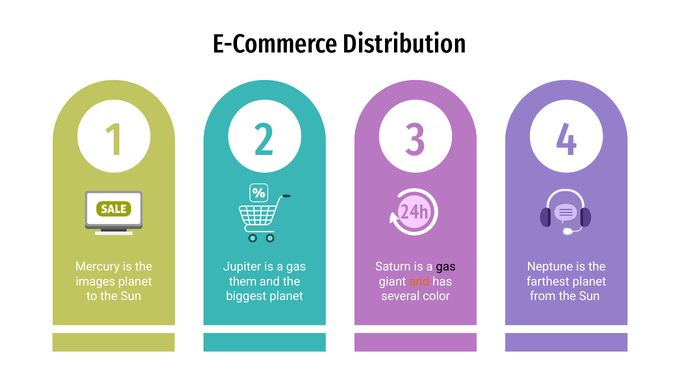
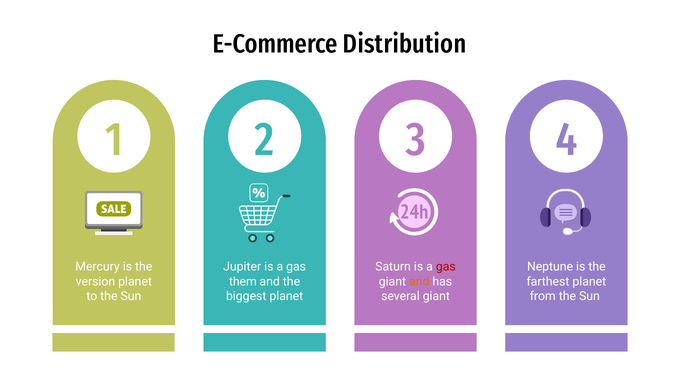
gas at (446, 267) colour: black -> red
images: images -> version
several color: color -> giant
